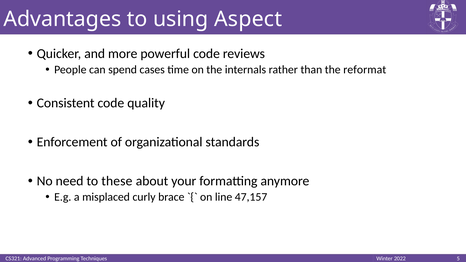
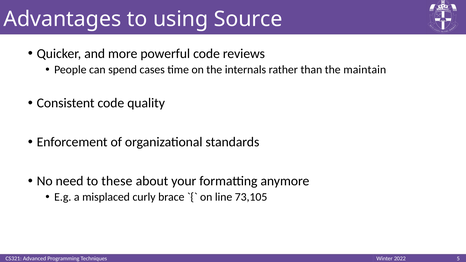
Aspect: Aspect -> Source
reformat: reformat -> maintain
47,157: 47,157 -> 73,105
